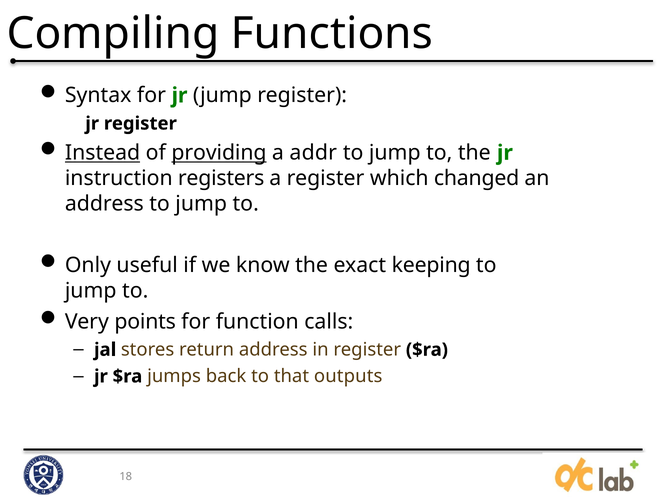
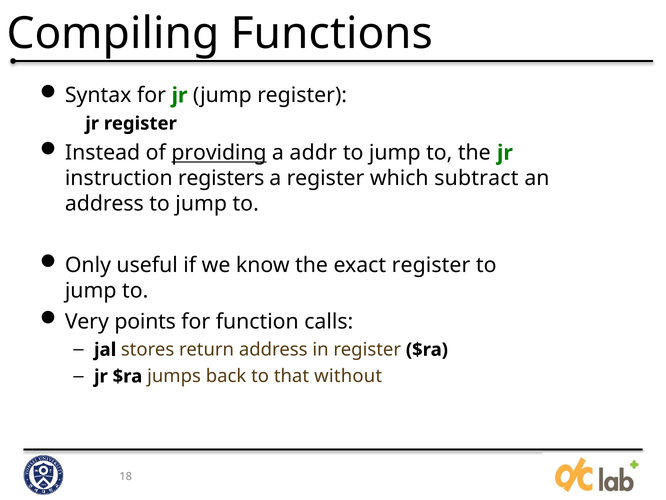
Instead underline: present -> none
changed: changed -> subtract
exact keeping: keeping -> register
outputs: outputs -> without
